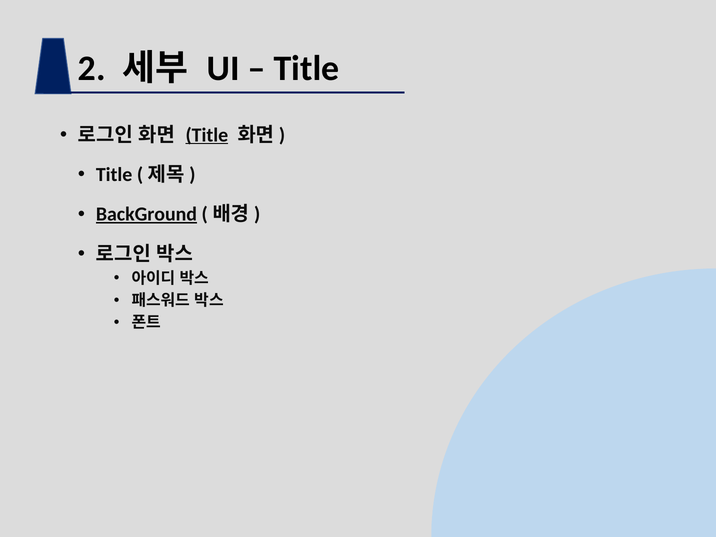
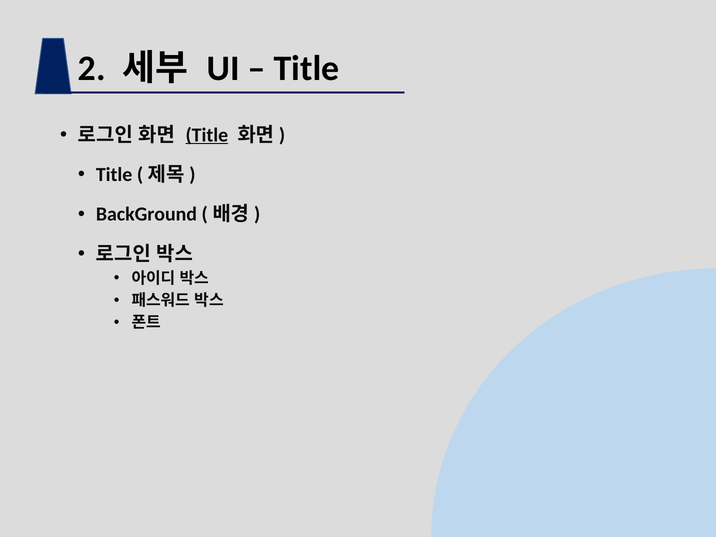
BackGround underline: present -> none
